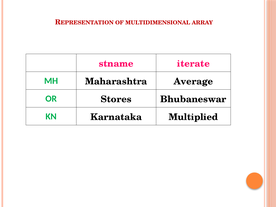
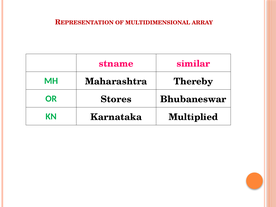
iterate: iterate -> similar
Average: Average -> Thereby
